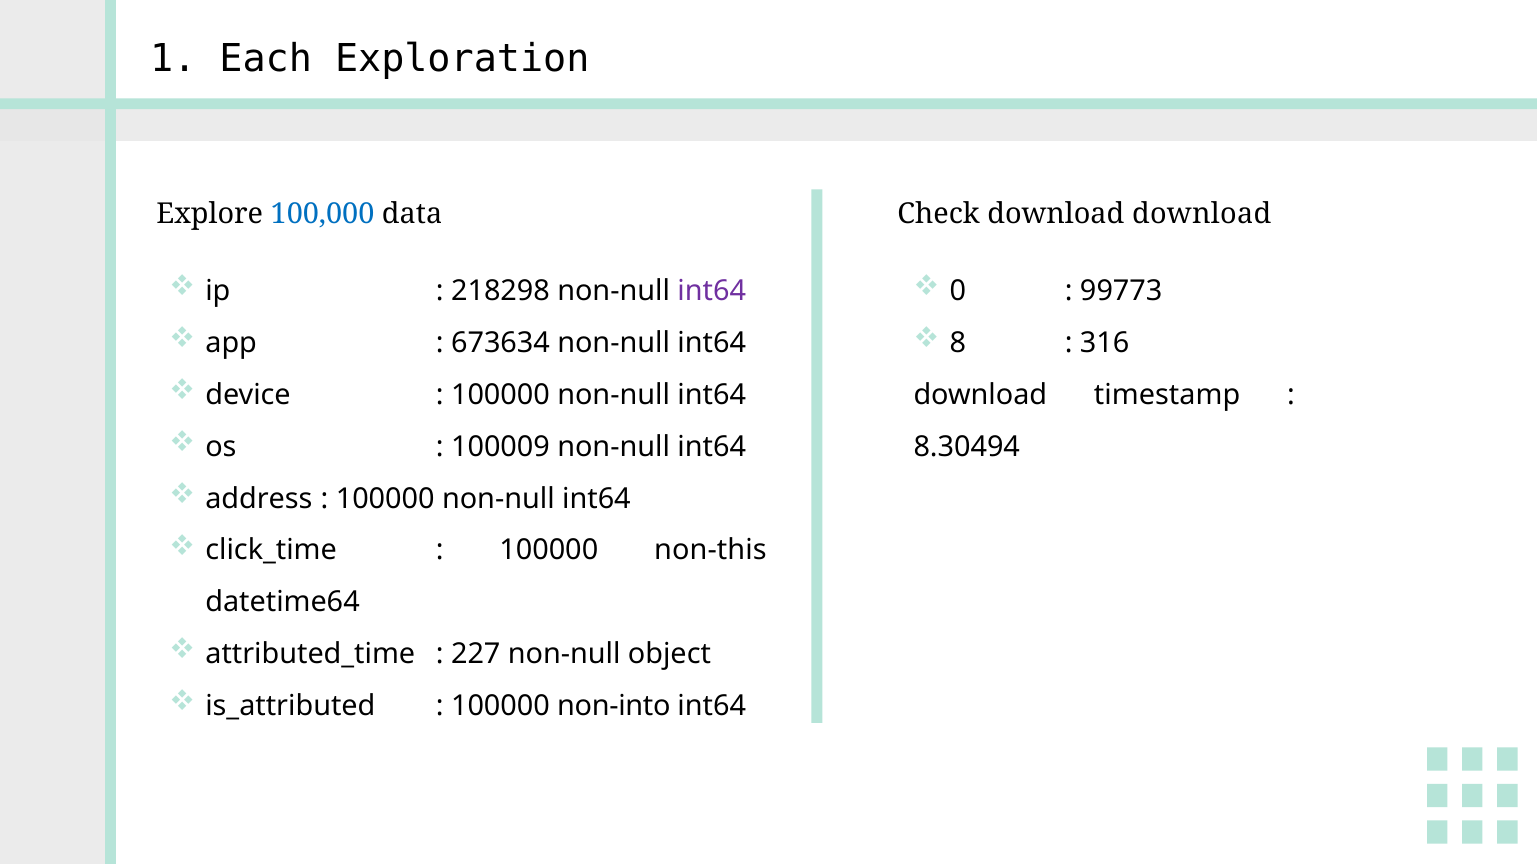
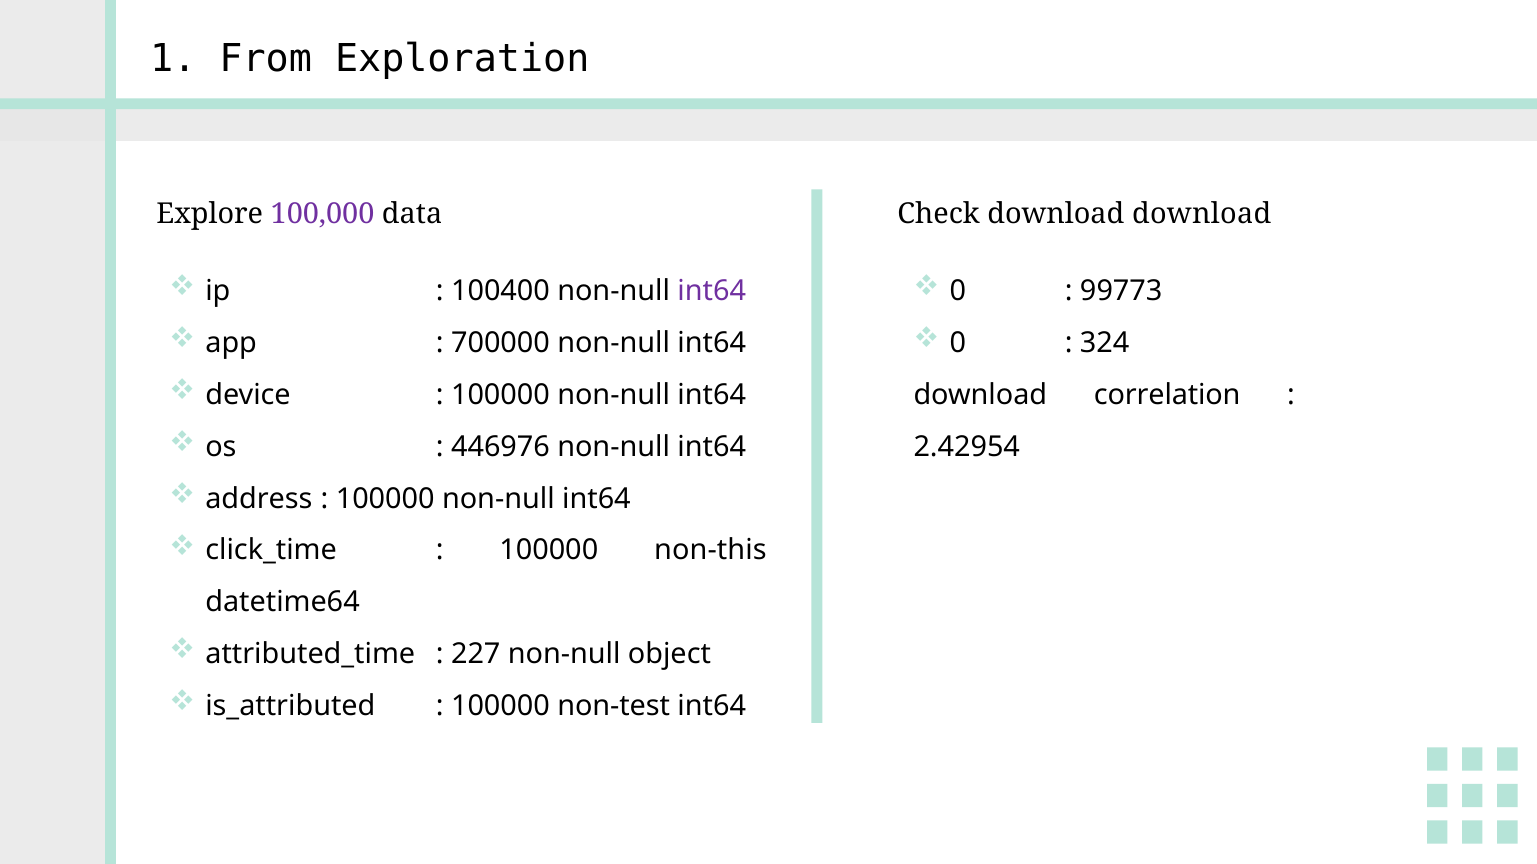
Each: Each -> From
100,000 colour: blue -> purple
218298: 218298 -> 100400
8 at (958, 343): 8 -> 0
316: 316 -> 324
673634: 673634 -> 700000
timestamp: timestamp -> correlation
100009: 100009 -> 446976
8.30494: 8.30494 -> 2.42954
non-into: non-into -> non-test
